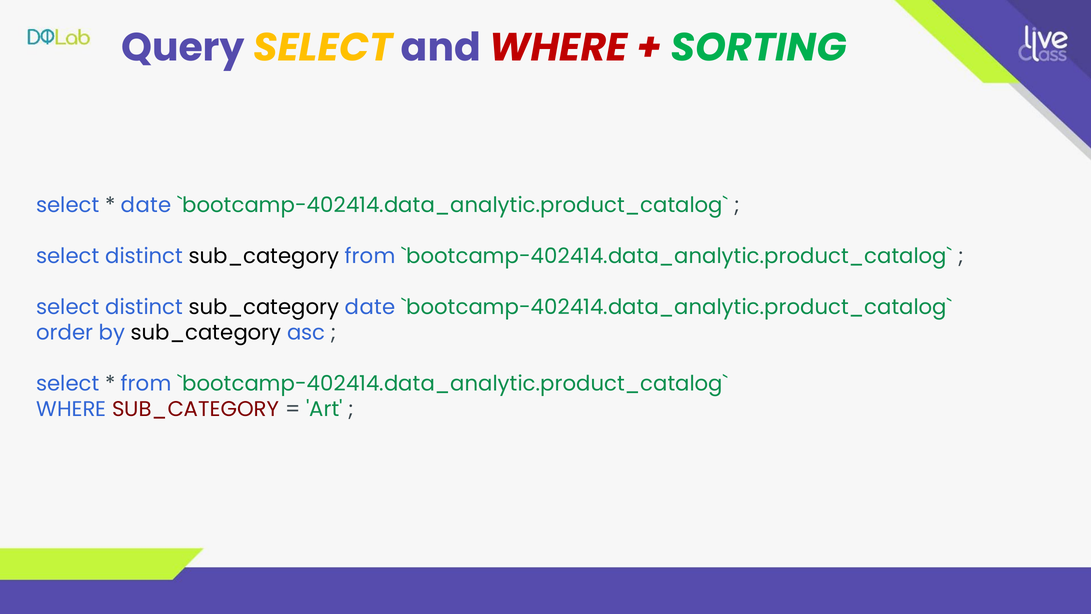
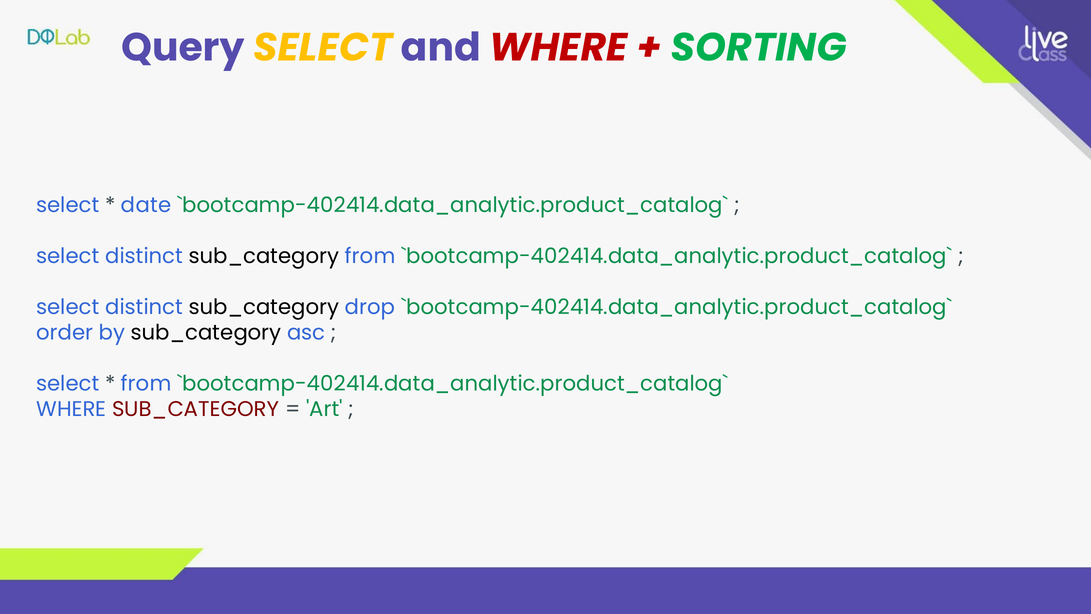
sub_category date: date -> drop
